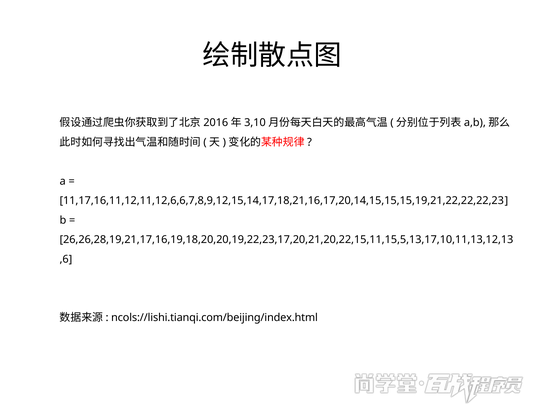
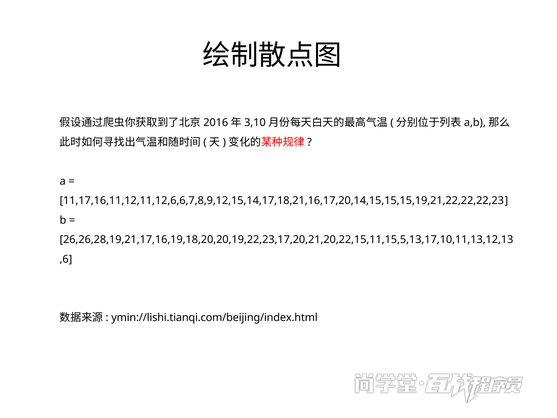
ncols://lishi.tianqi.com/beijing/index.html: ncols://lishi.tianqi.com/beijing/index.html -> ymin://lishi.tianqi.com/beijing/index.html
